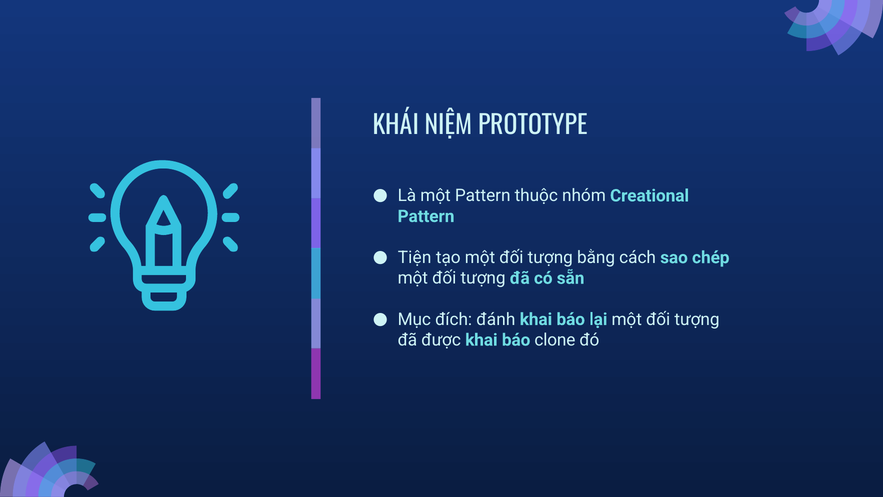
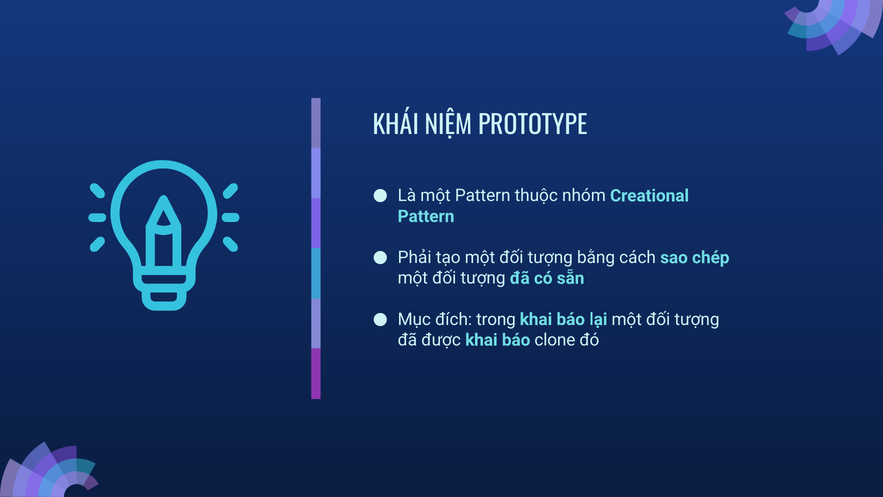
Tiện: Tiện -> Phải
đánh: đánh -> trong
